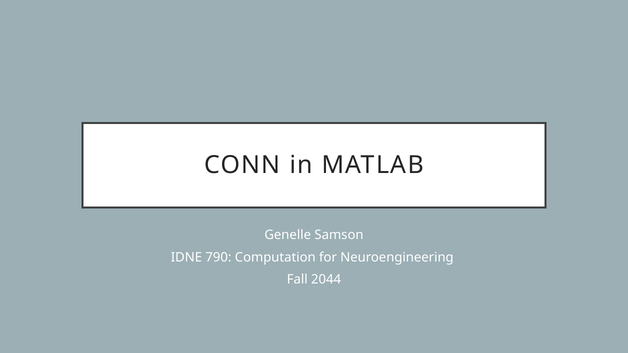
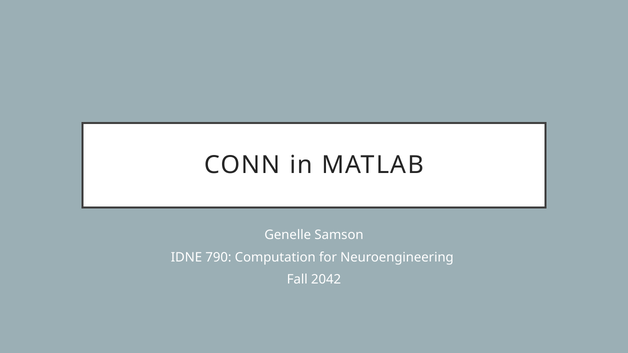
2044: 2044 -> 2042
